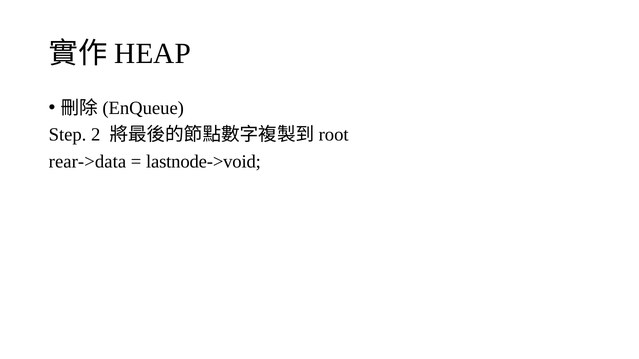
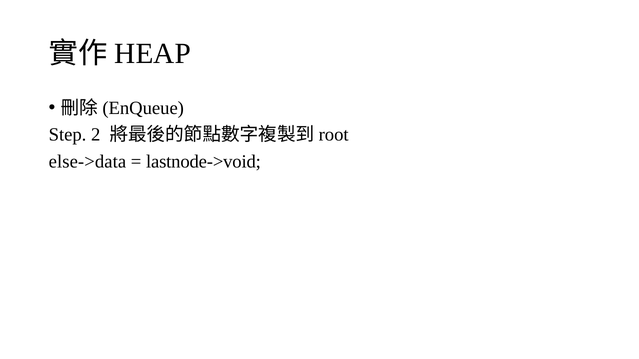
rear->data: rear->data -> else->data
